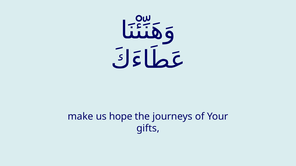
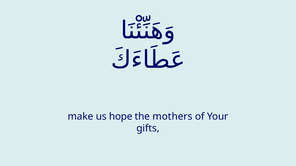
journeys: journeys -> mothers
